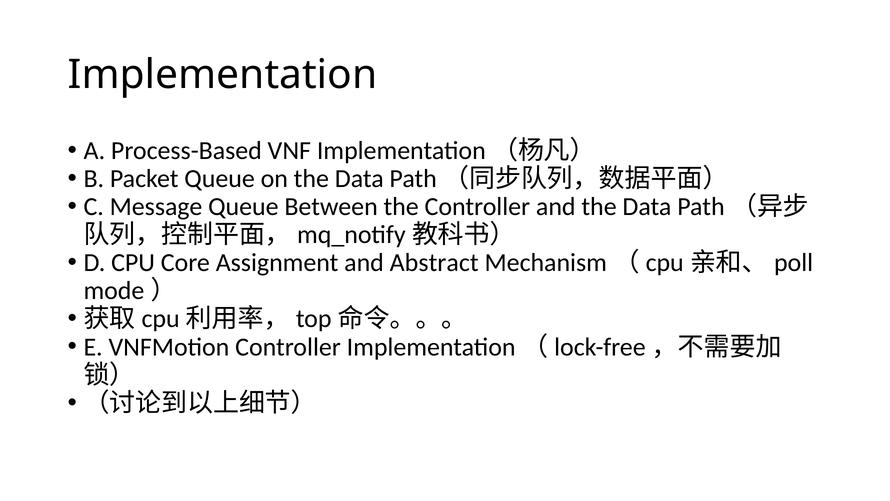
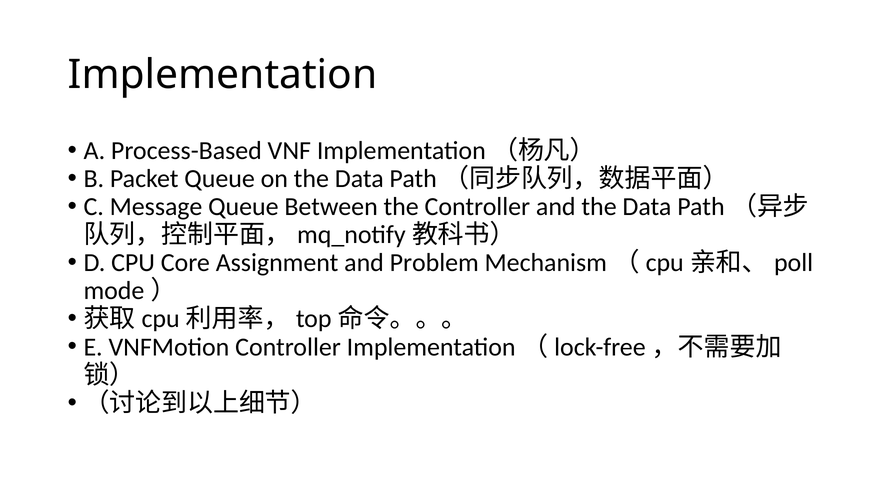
Abstract: Abstract -> Problem
